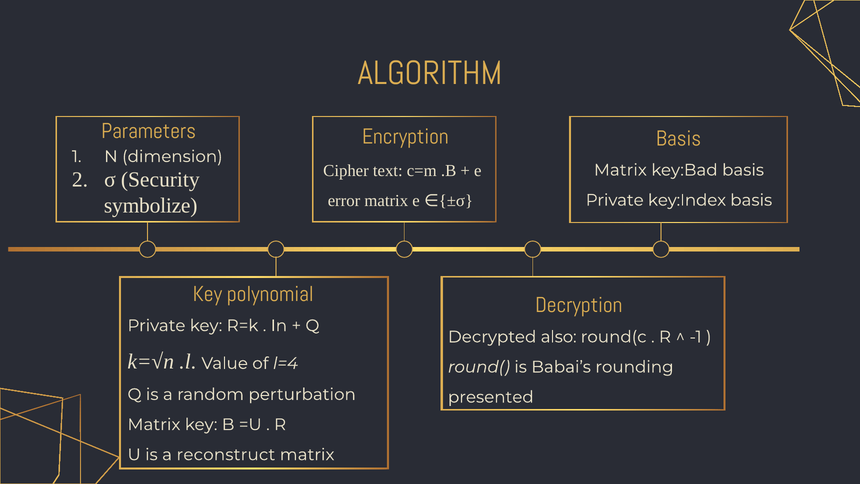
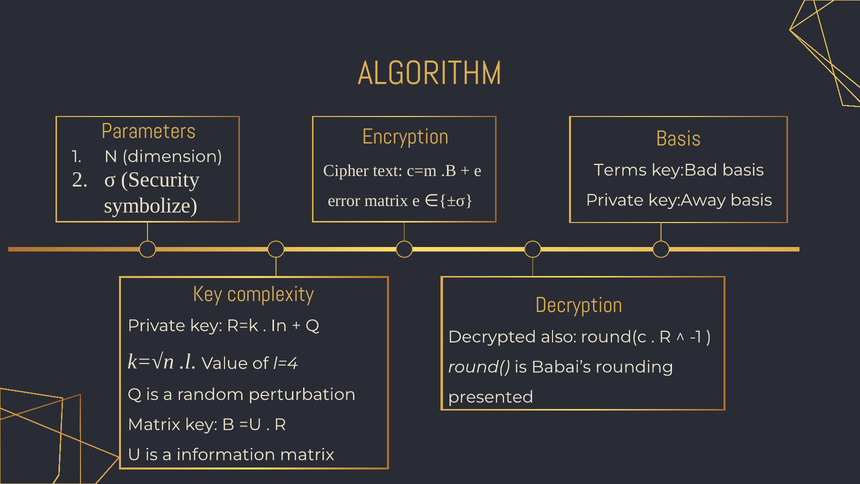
Matrix at (620, 170): Matrix -> Terms
key:Index: key:Index -> key:Away
polynomial: polynomial -> complexity
reconstruct: reconstruct -> information
